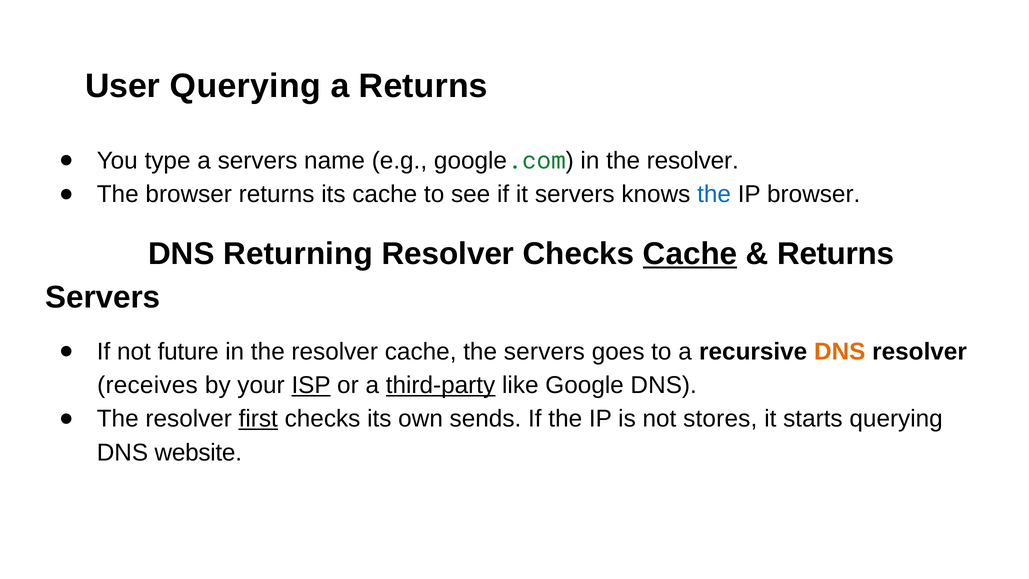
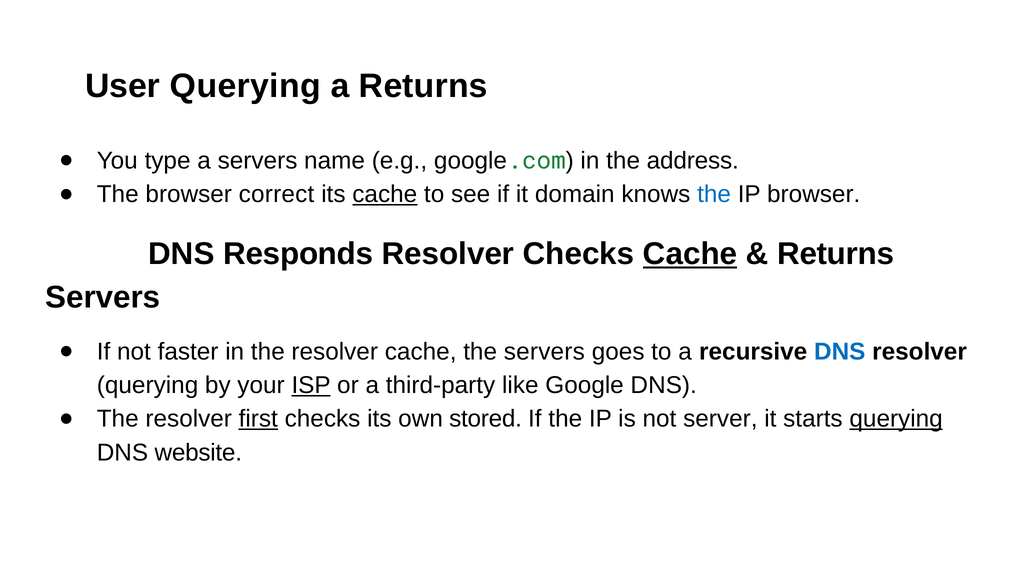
google.com in the resolver: resolver -> address
browser returns: returns -> correct
cache at (385, 194) underline: none -> present
it servers: servers -> domain
Returning: Returning -> Responds
future: future -> faster
DNS at (840, 352) colour: orange -> blue
receives at (147, 385): receives -> querying
third-party underline: present -> none
sends: sends -> stored
stores: stores -> server
querying at (896, 419) underline: none -> present
